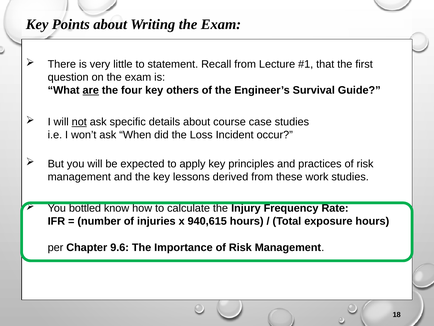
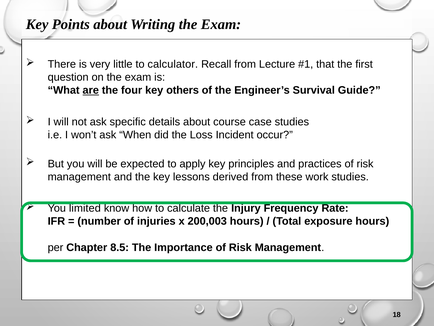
statement: statement -> calculator
not underline: present -> none
bottled: bottled -> limited
940,615: 940,615 -> 200,003
9.6: 9.6 -> 8.5
